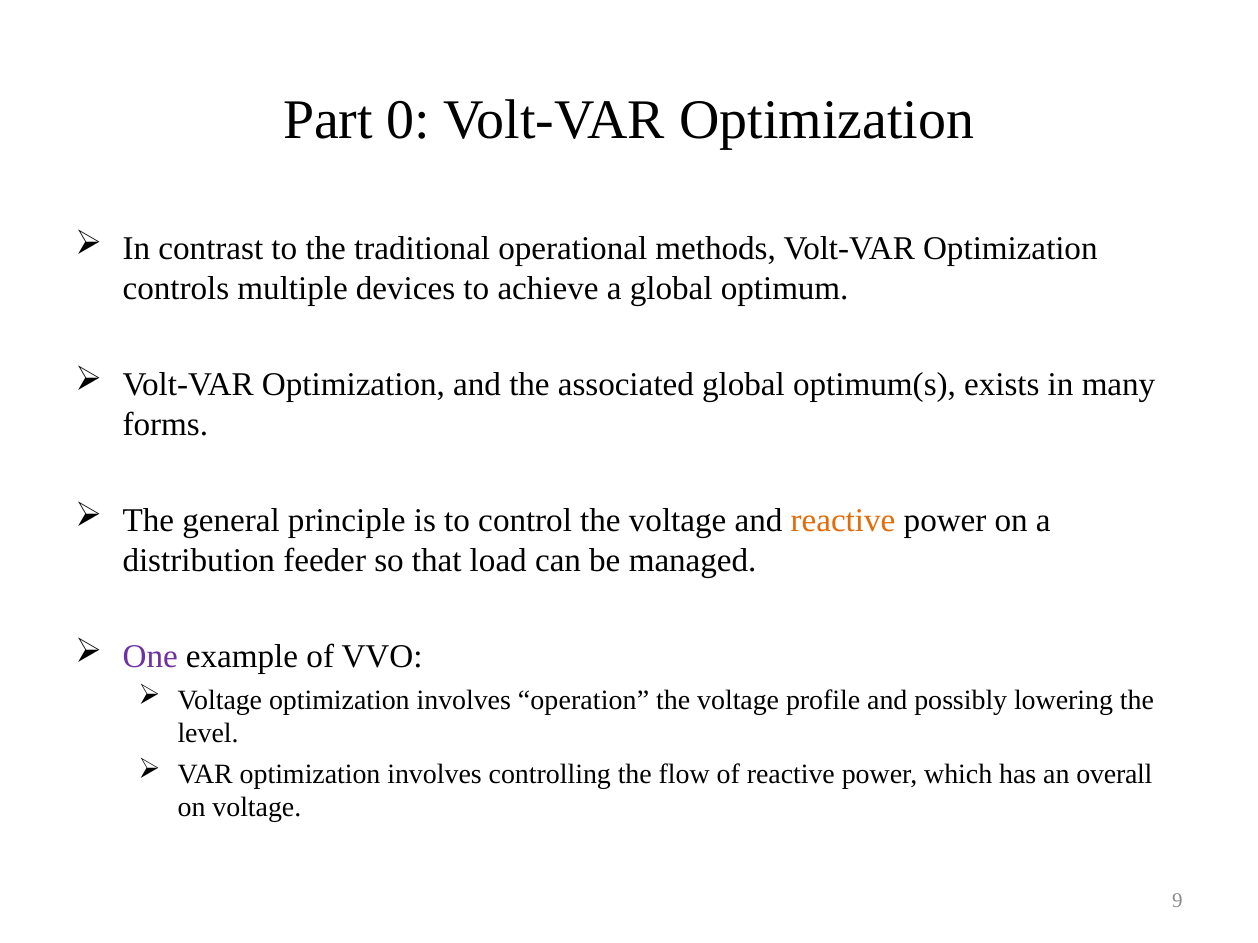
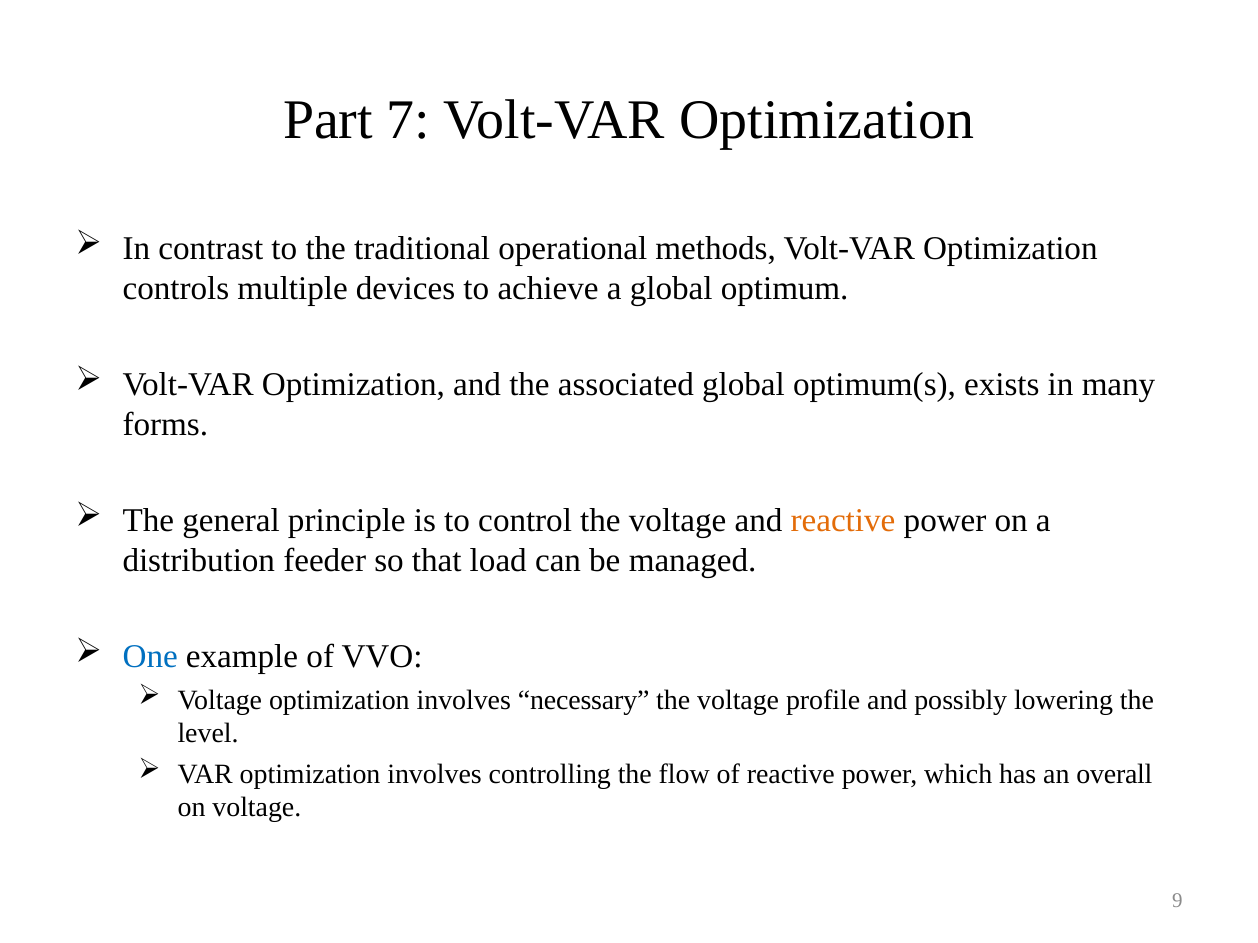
0: 0 -> 7
One colour: purple -> blue
operation: operation -> necessary
